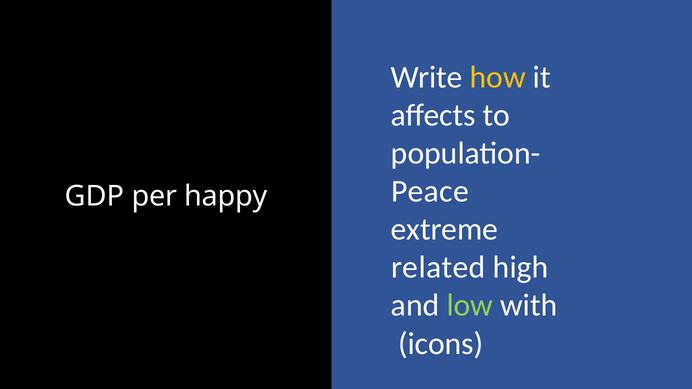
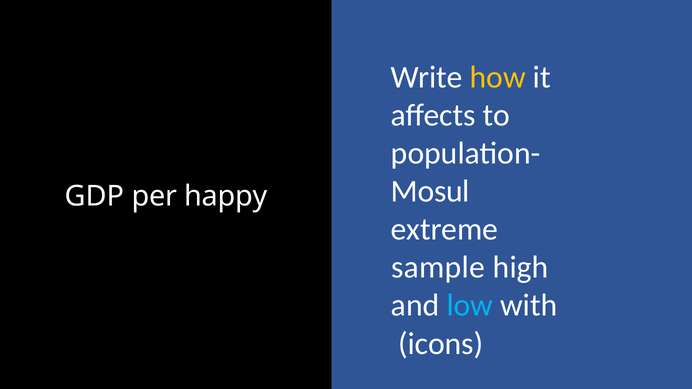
Peace: Peace -> Mosul
related: related -> sample
low colour: light green -> light blue
